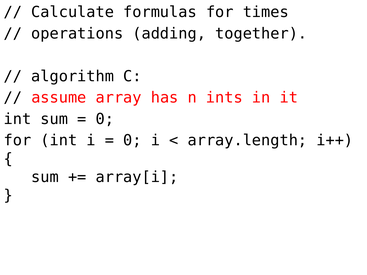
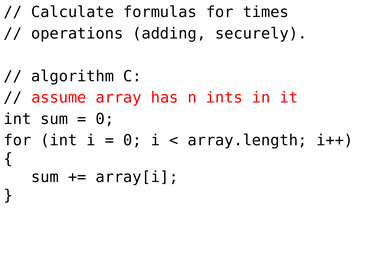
together: together -> securely
